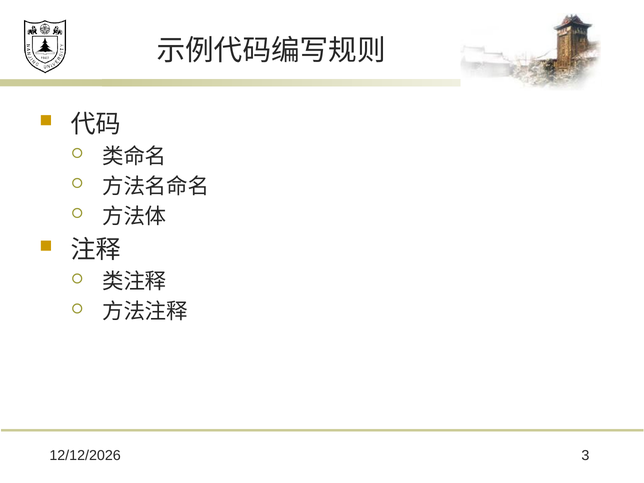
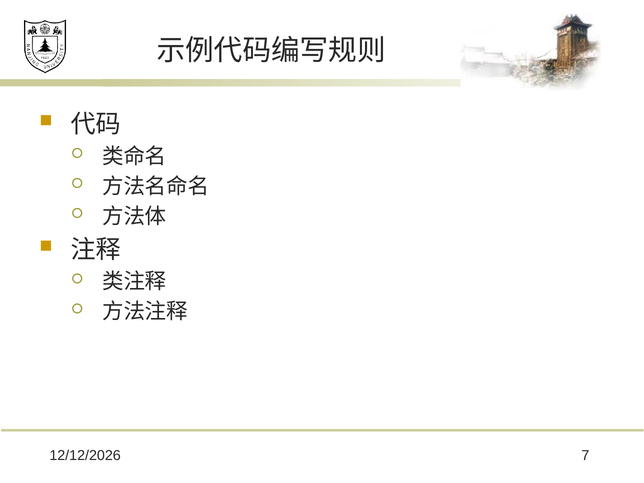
3: 3 -> 7
